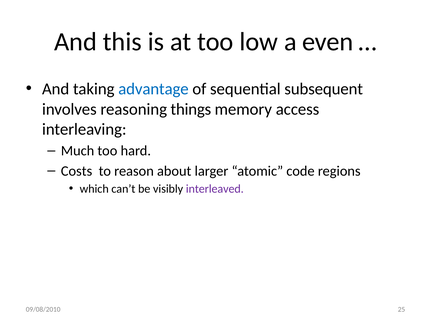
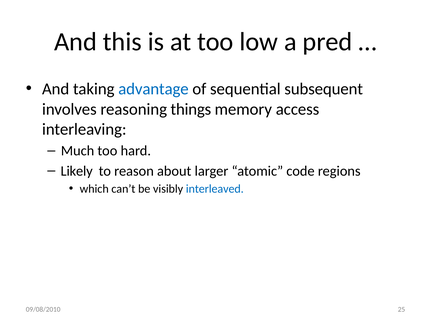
even: even -> pred
Costs: Costs -> Likely
interleaved colour: purple -> blue
